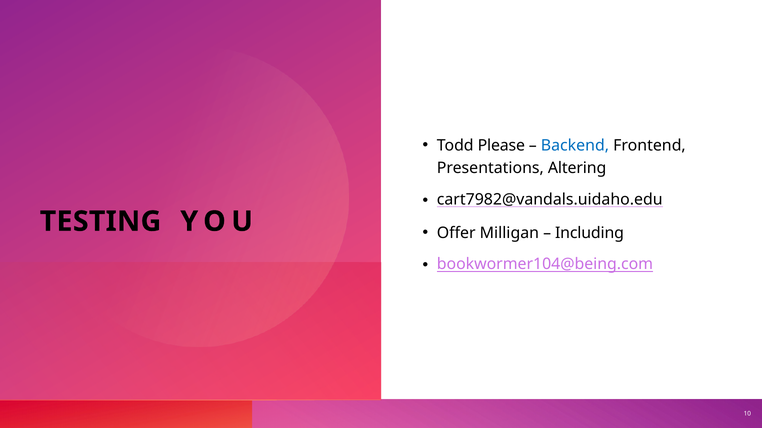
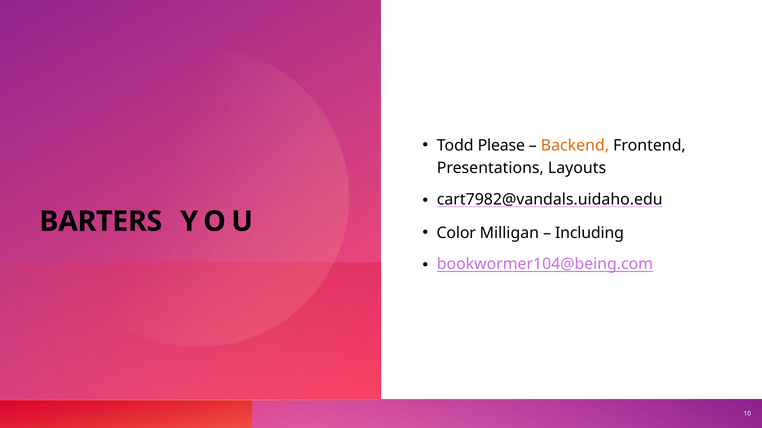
Backend colour: blue -> orange
Altering: Altering -> Layouts
TESTING: TESTING -> BARTERS
Offer: Offer -> Color
